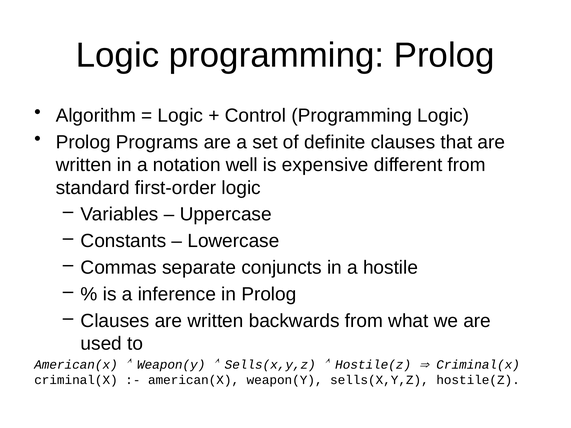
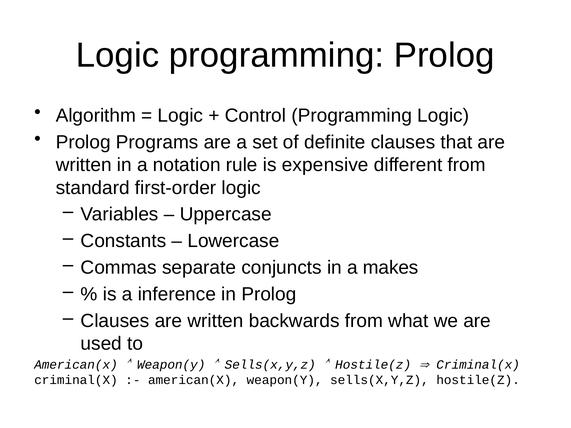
well: well -> rule
hostile: hostile -> makes
